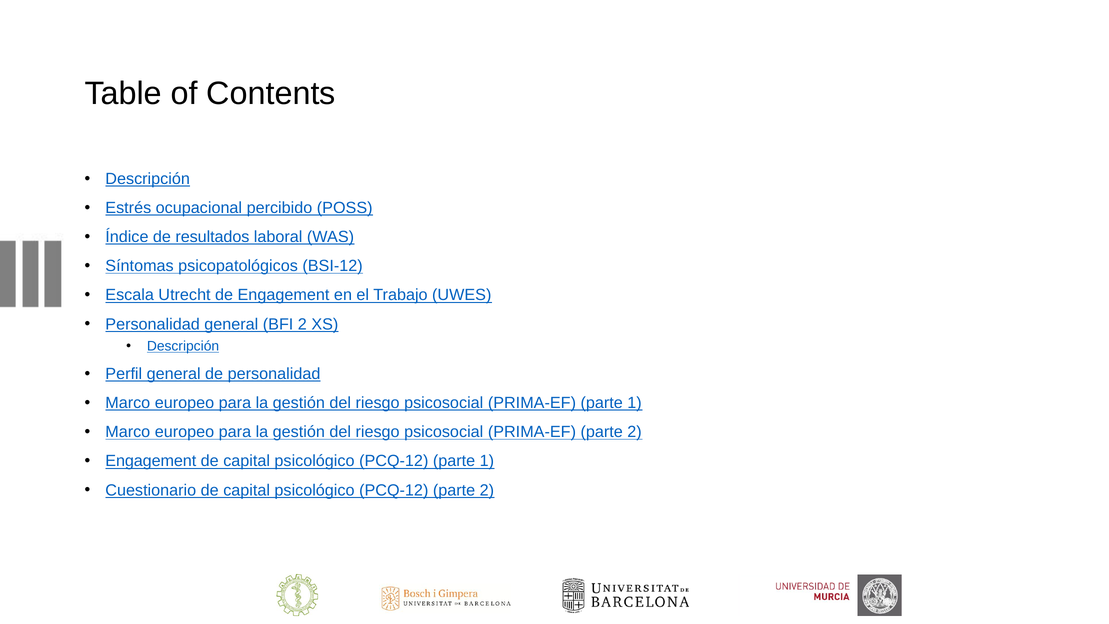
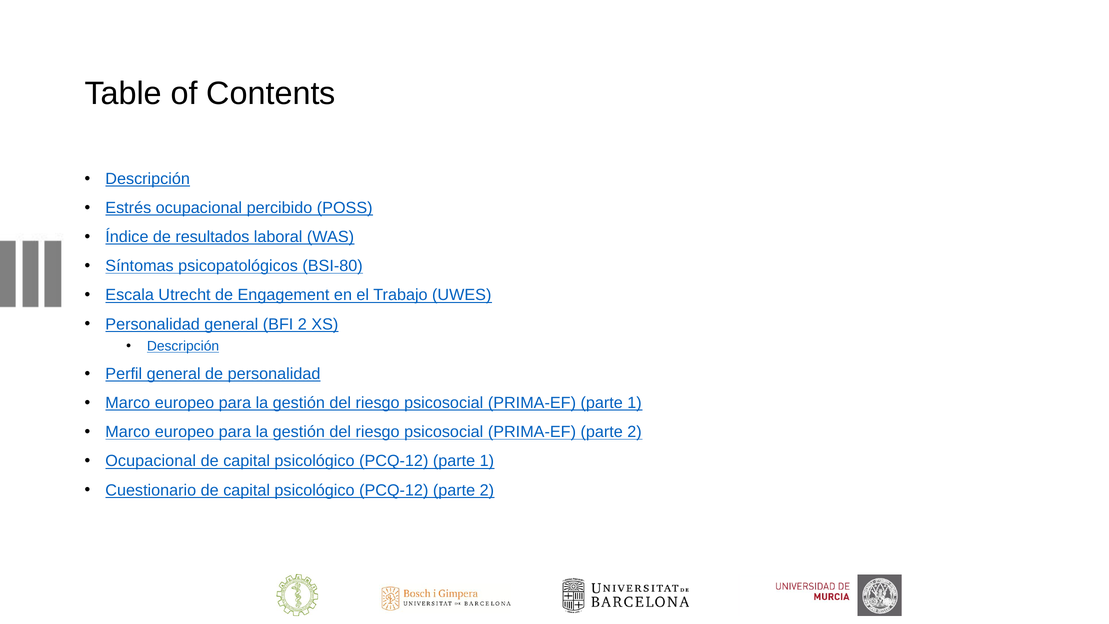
BSI-12: BSI-12 -> BSI-80
Engagement at (151, 461): Engagement -> Ocupacional
